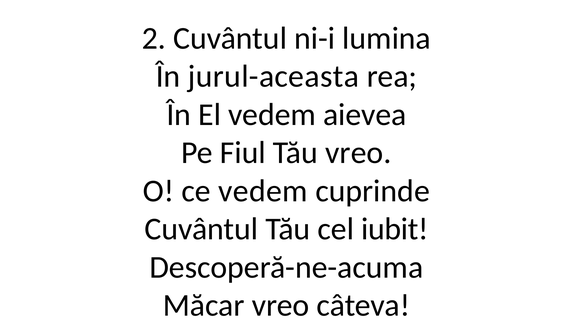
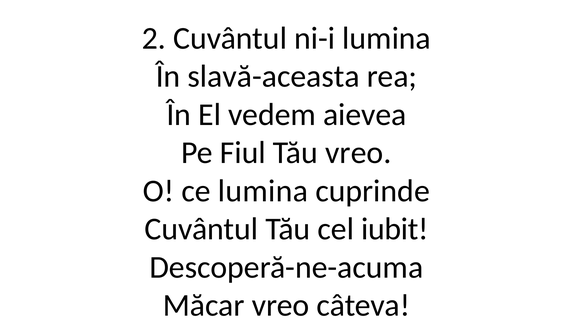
jurul-aceasta: jurul-aceasta -> slavă-aceasta
ce vedem: vedem -> lumina
